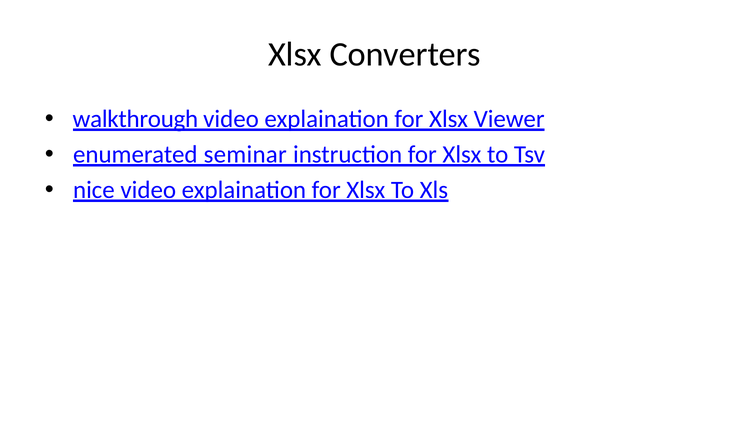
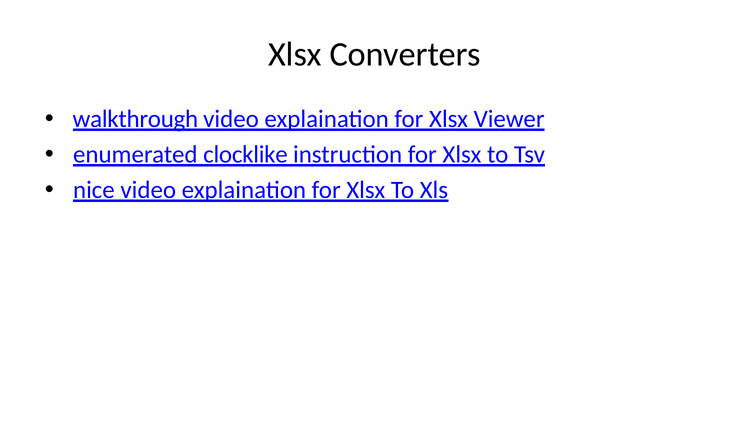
seminar: seminar -> clocklike
